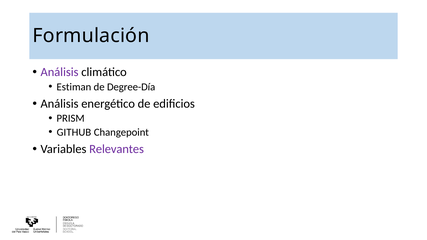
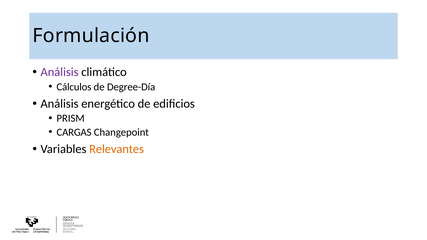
Estiman: Estiman -> Cálculos
GITHUB: GITHUB -> CARGAS
Relevantes colour: purple -> orange
